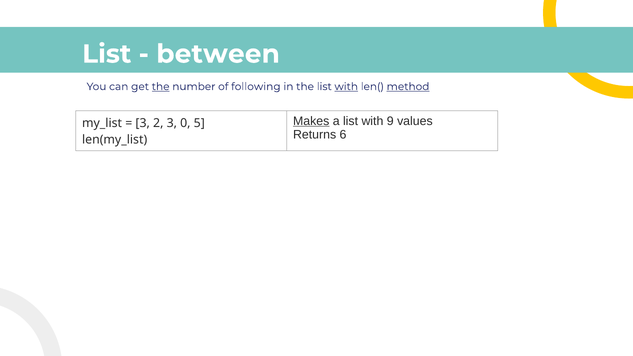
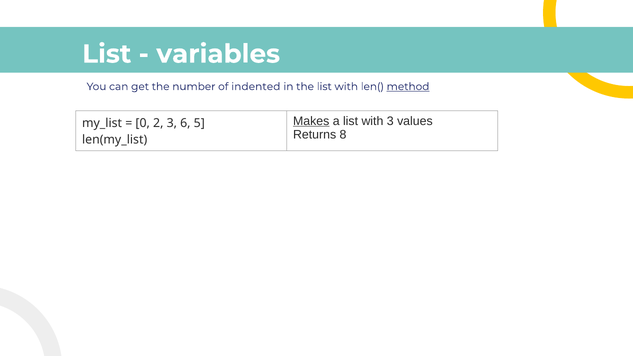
between: between -> variables
the at (161, 87) underline: present -> none
following: following -> indented
with at (346, 87) underline: present -> none
with 9: 9 -> 3
3 at (143, 123): 3 -> 0
0: 0 -> 6
6: 6 -> 8
